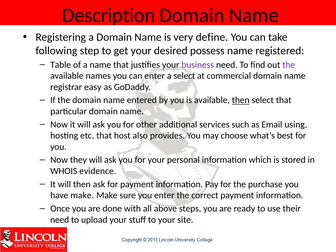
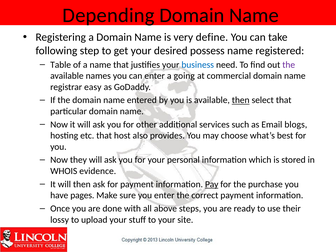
Description: Description -> Depending
business colour: purple -> blue
a select: select -> going
using: using -> blogs
Pay underline: none -> present
have make: make -> pages
need at (60, 220): need -> lossy
